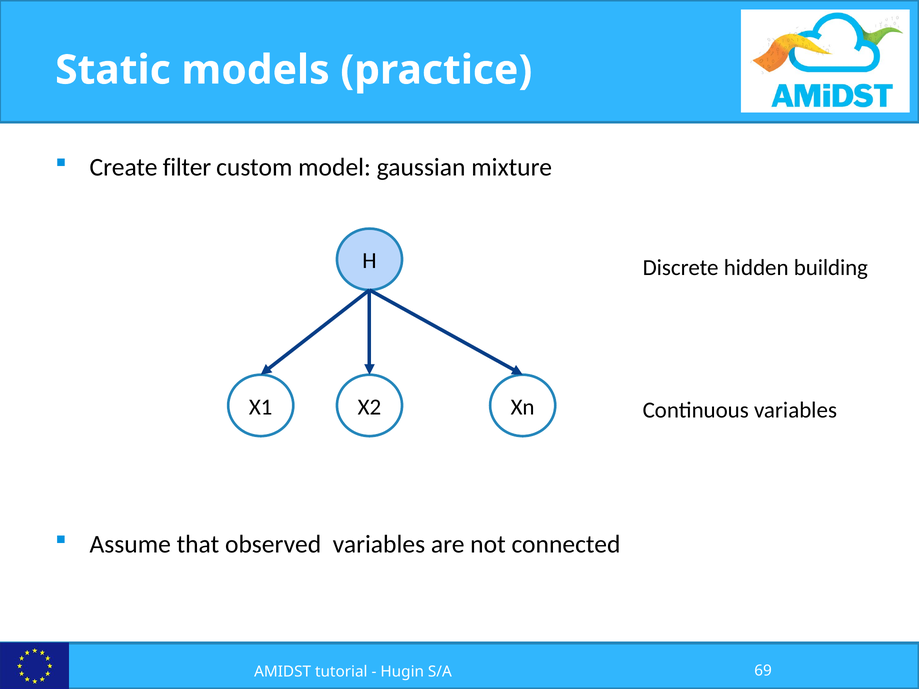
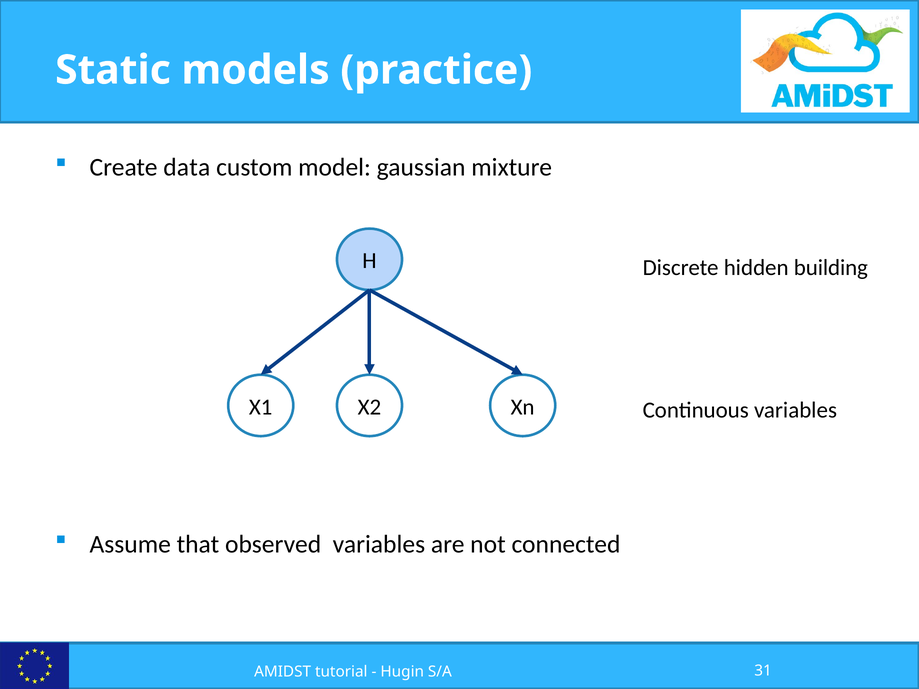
filter: filter -> data
69: 69 -> 31
